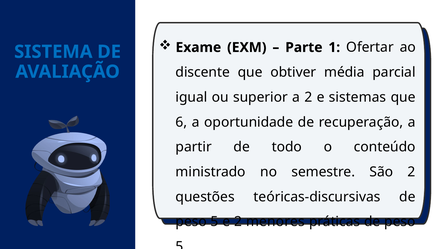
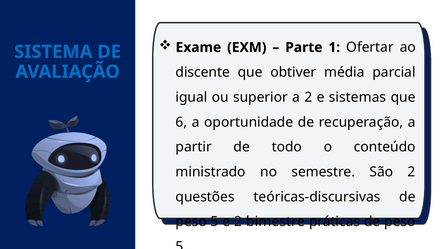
menores: menores -> bimestre
